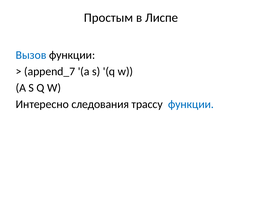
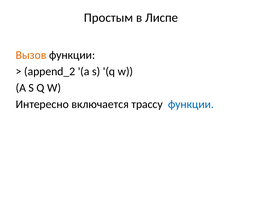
Вызов colour: blue -> orange
append_7: append_7 -> append_2
следования: следования -> включается
